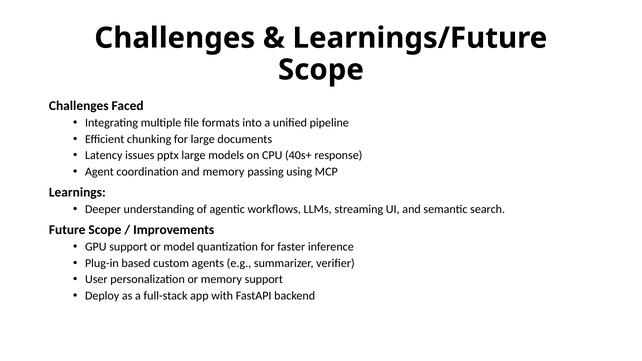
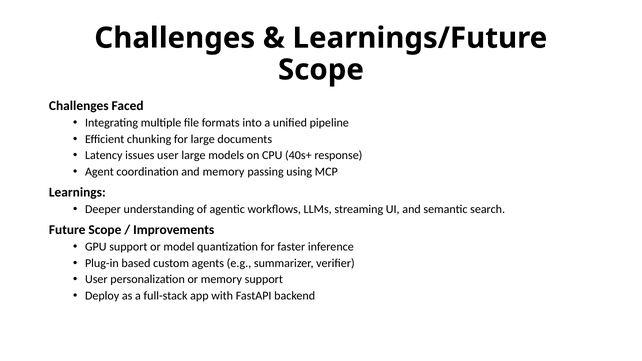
issues pptx: pptx -> user
